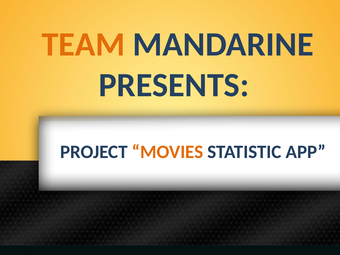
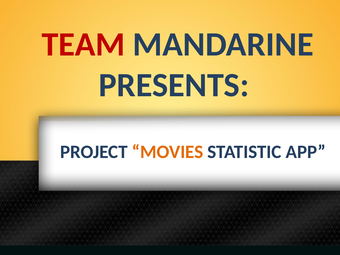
TEAM colour: orange -> red
